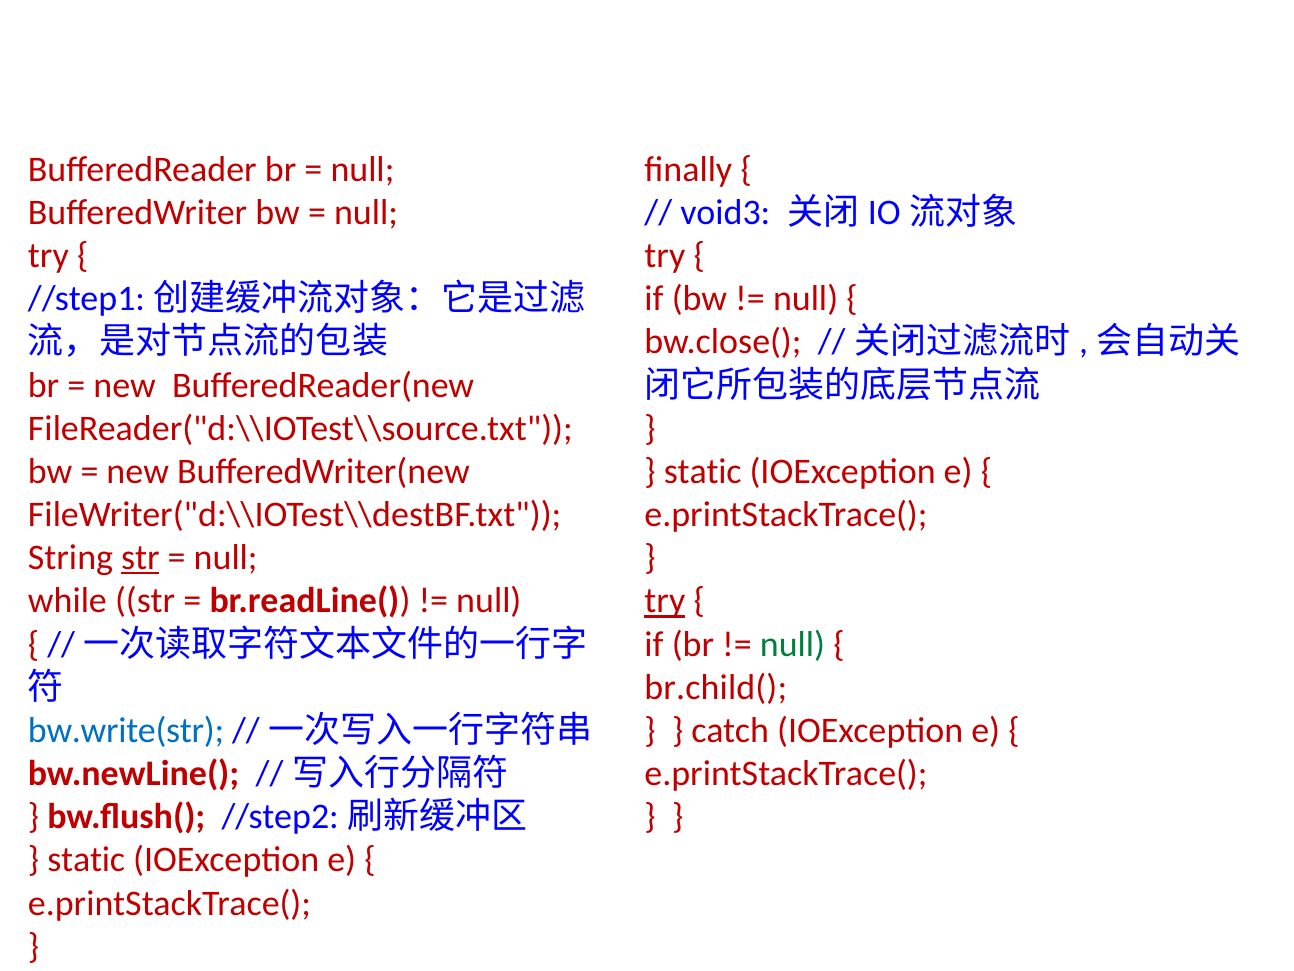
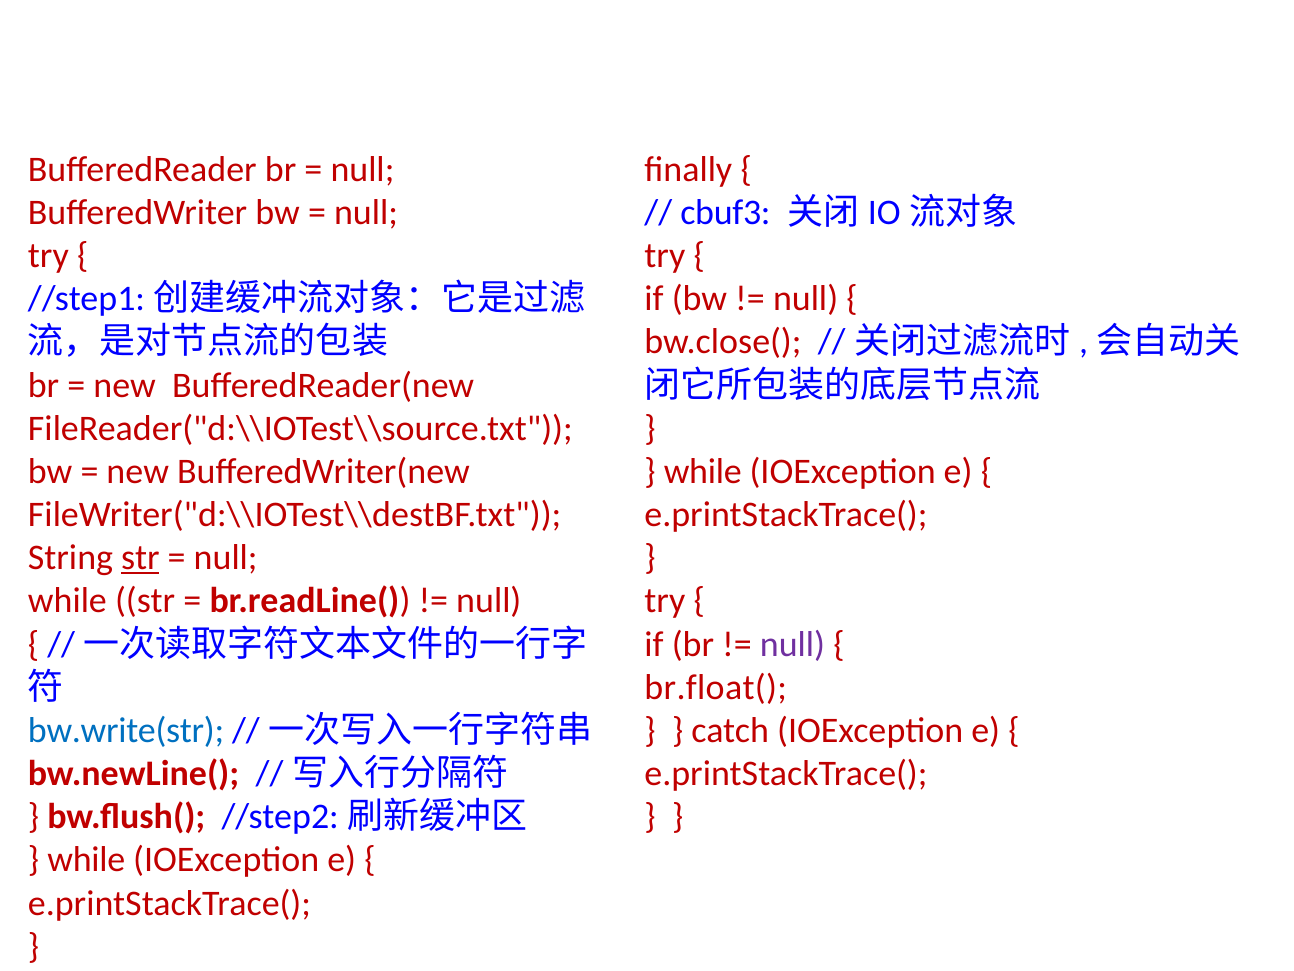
void3: void3 -> cbuf3
static at (703, 471): static -> while
try at (665, 601) underline: present -> none
null at (793, 644) colour: green -> purple
br.child(: br.child( -> br.float(
static at (86, 860): static -> while
